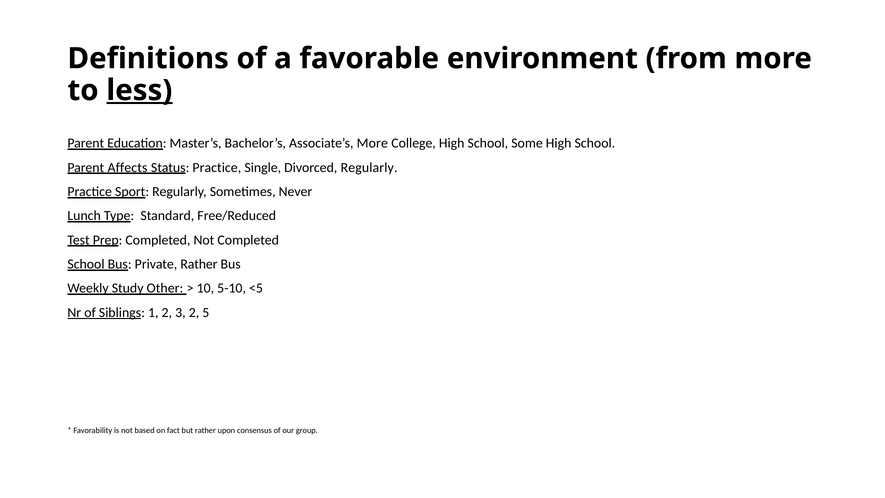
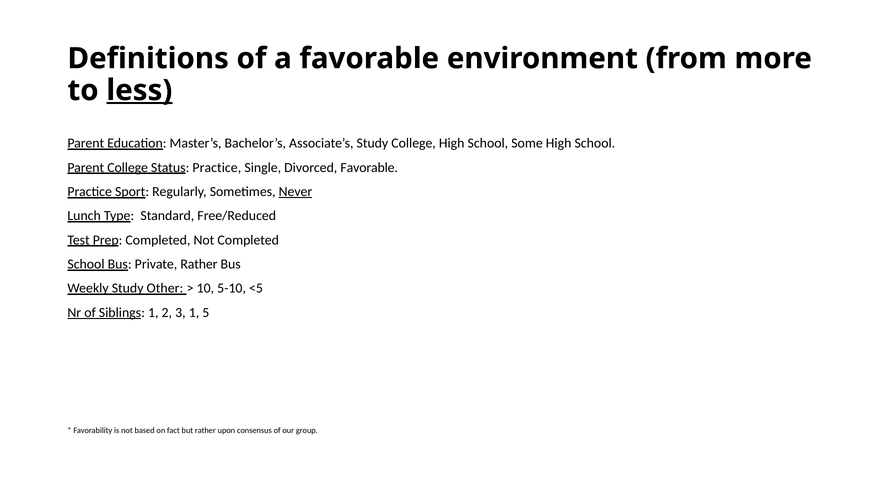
Associate’s More: More -> Study
Parent Affects: Affects -> College
Divorced Regularly: Regularly -> Favorable
Never underline: none -> present
3 2: 2 -> 1
